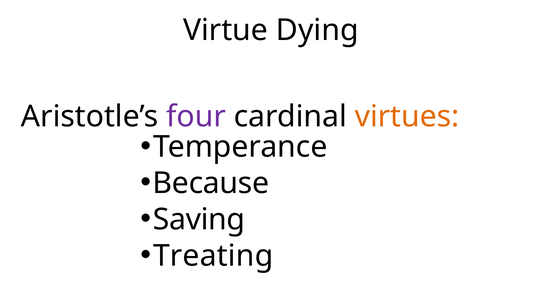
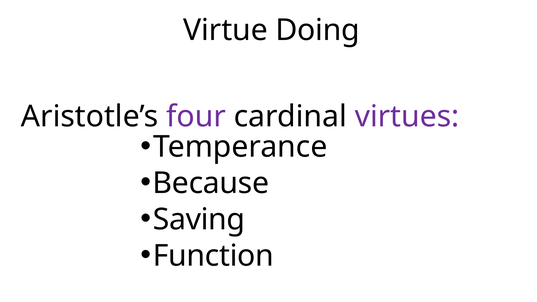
Dying: Dying -> Doing
virtues colour: orange -> purple
Treating: Treating -> Function
